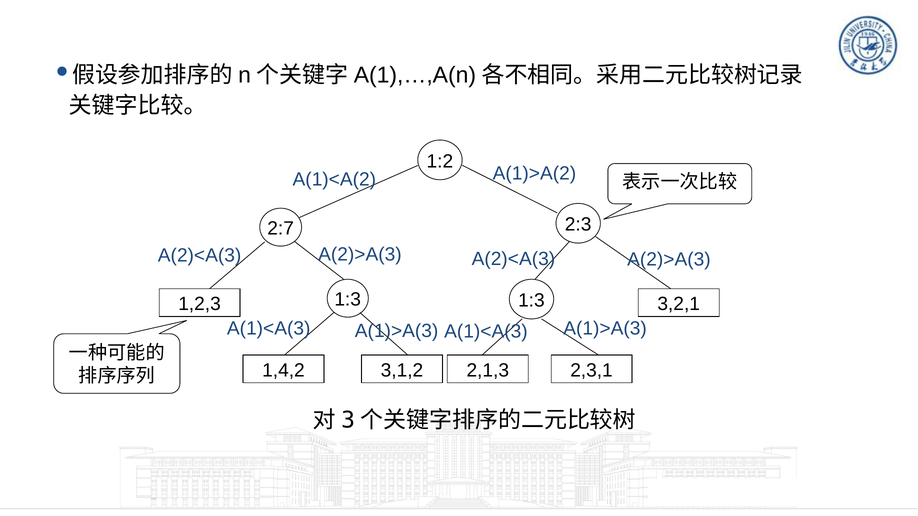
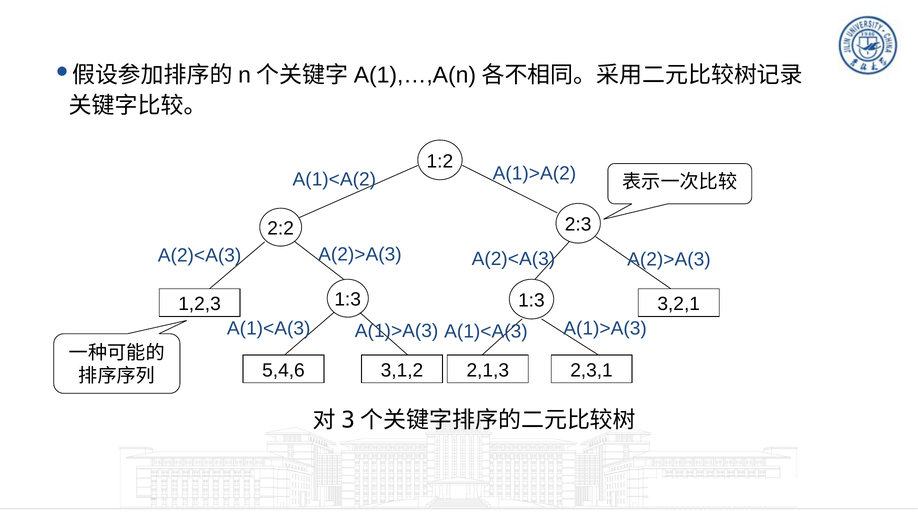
2:7: 2:7 -> 2:2
1,4,2: 1,4,2 -> 5,4,6
